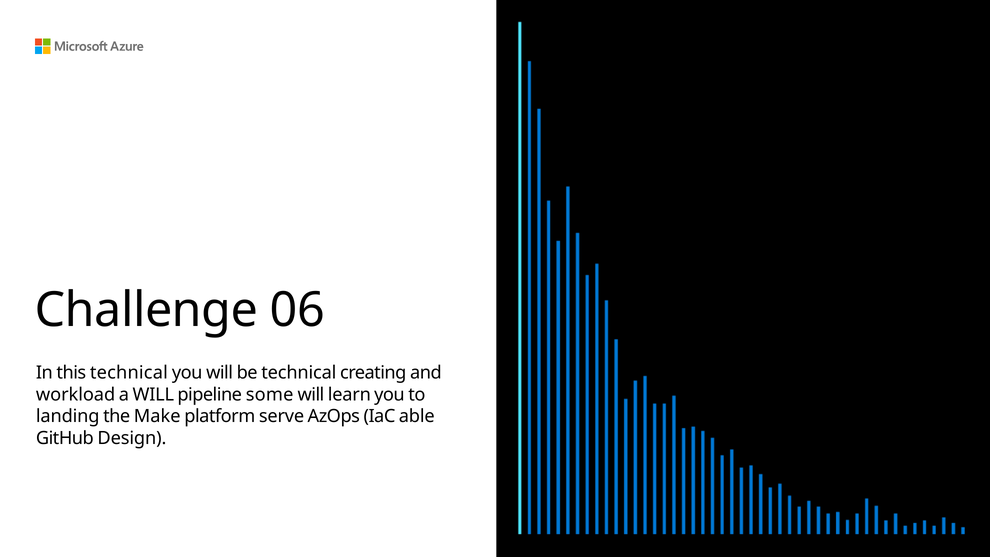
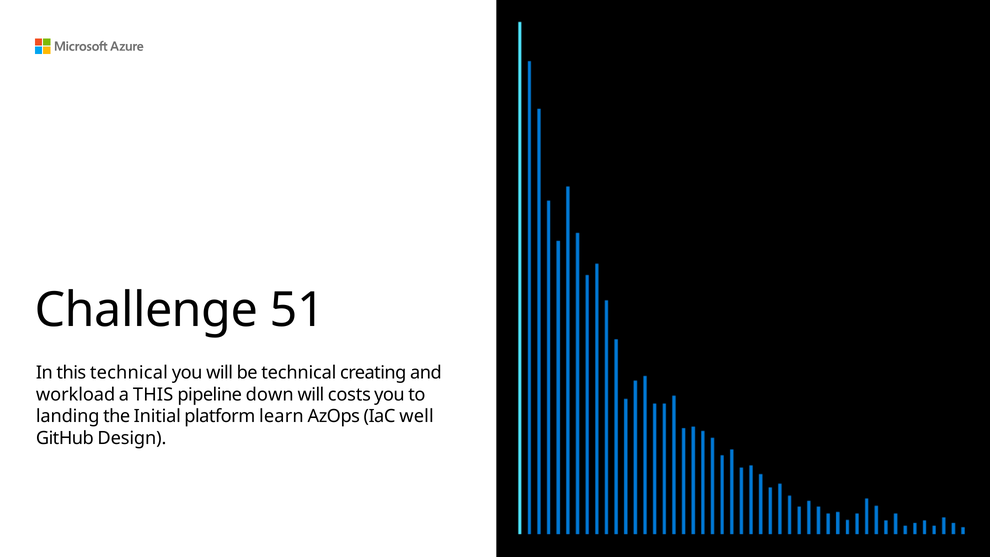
06: 06 -> 51
a WILL: WILL -> THIS
some: some -> down
learn: learn -> costs
Make: Make -> Initial
serve: serve -> learn
able: able -> well
